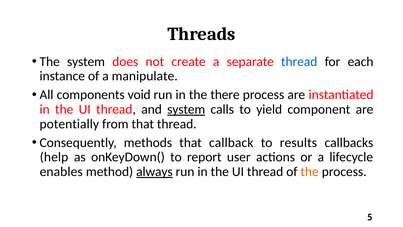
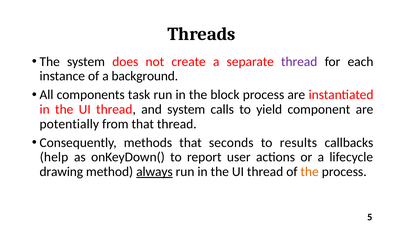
thread at (299, 61) colour: blue -> purple
manipulate: manipulate -> background
void: void -> task
there: there -> block
system at (186, 109) underline: present -> none
callback: callback -> seconds
enables: enables -> drawing
